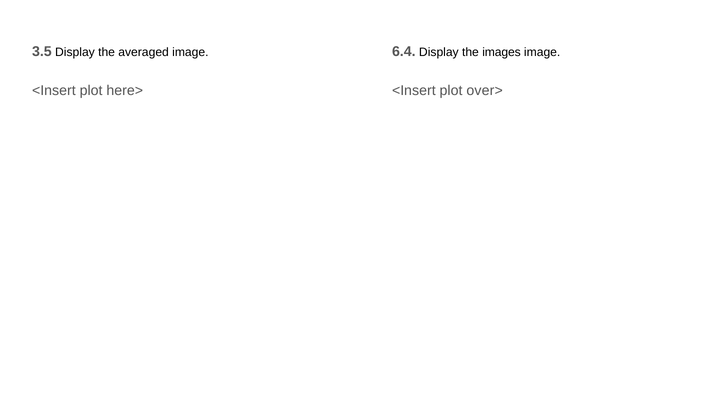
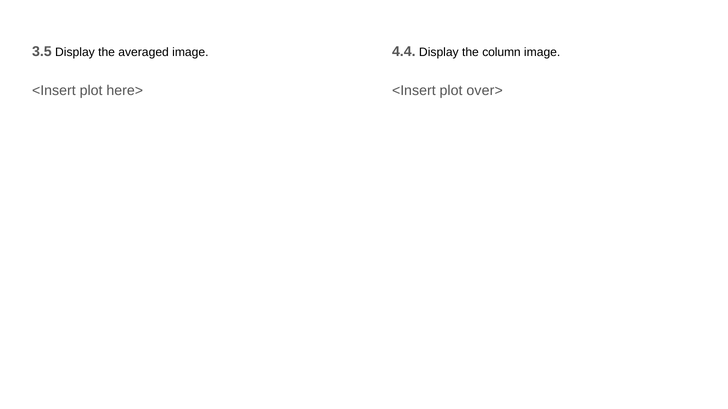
6.4: 6.4 -> 4.4
images: images -> column
